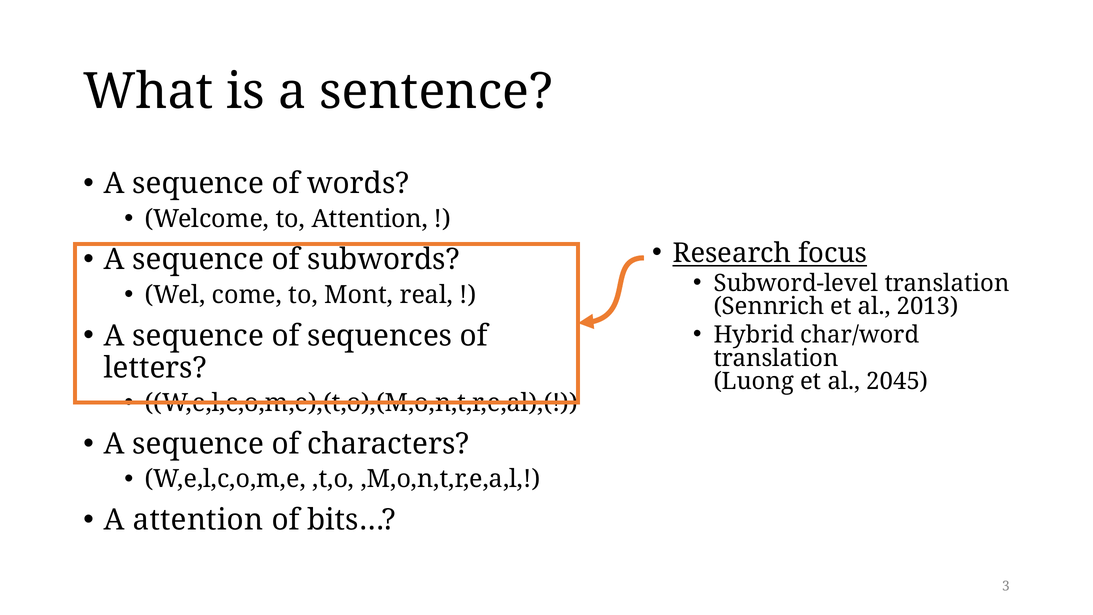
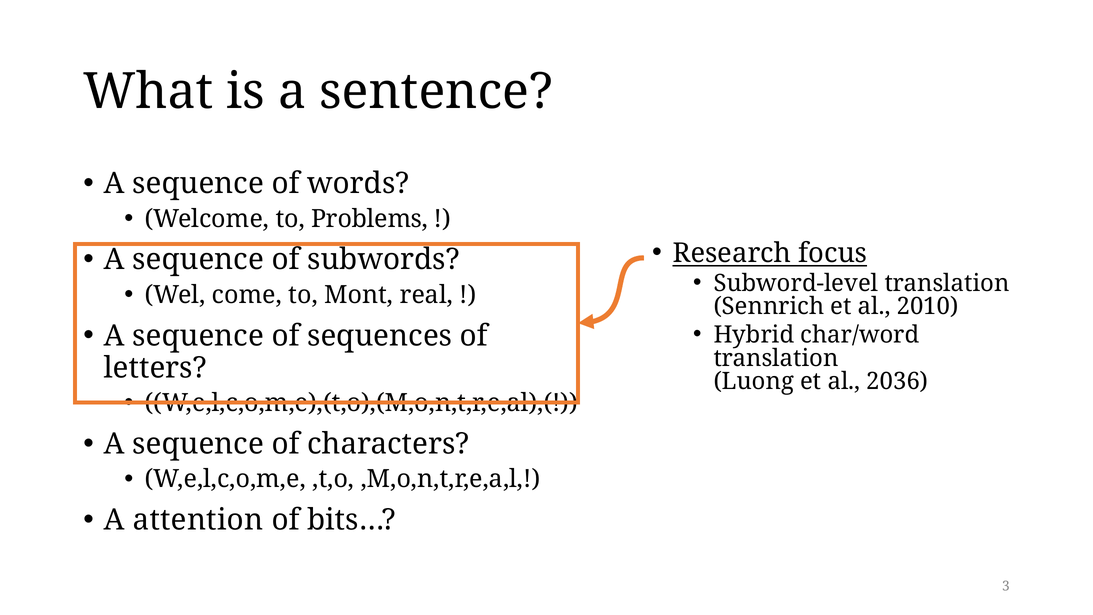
to Attention: Attention -> Problems
2013: 2013 -> 2010
2045: 2045 -> 2036
